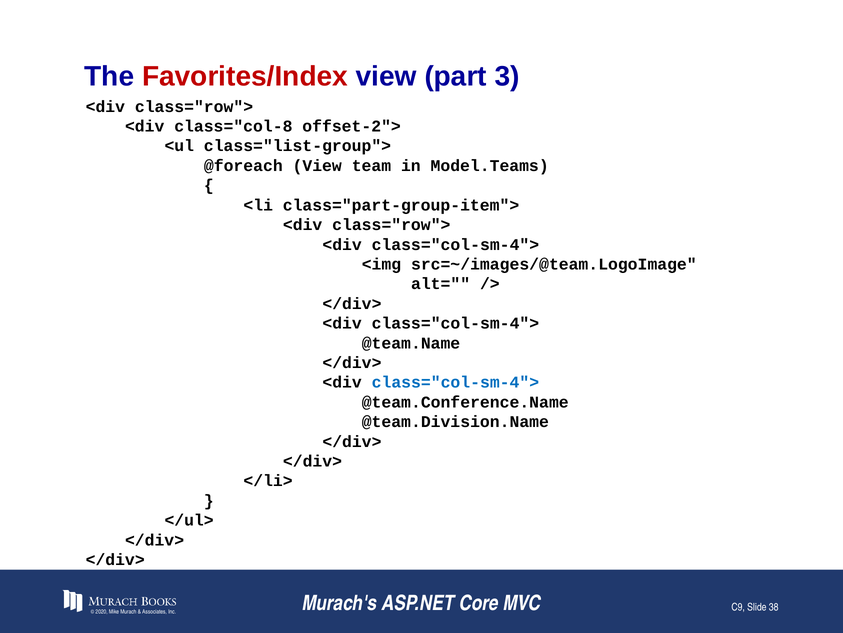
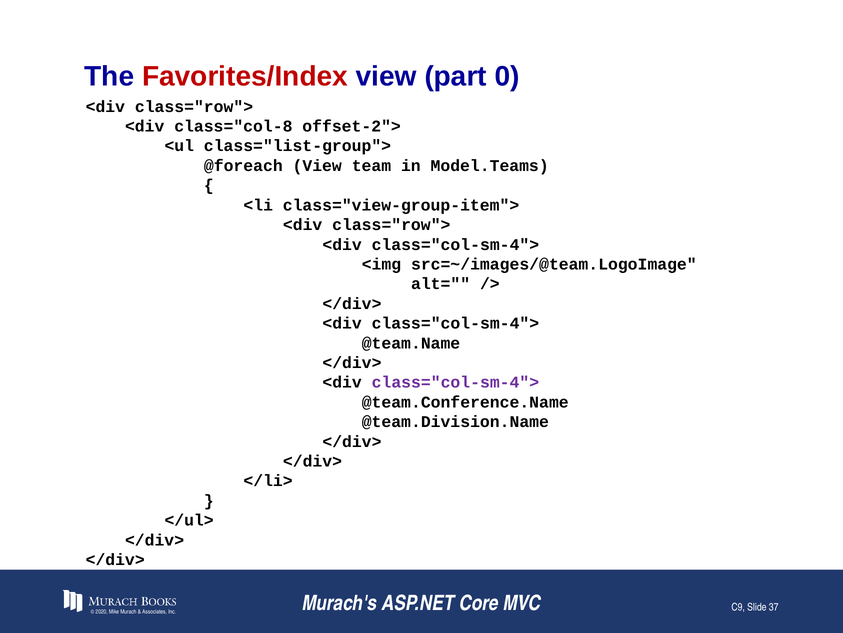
3: 3 -> 0
class="part-group-item">: class="part-group-item"> -> class="view-group-item">
class="col-sm-4"> at (455, 382) colour: blue -> purple
38: 38 -> 37
